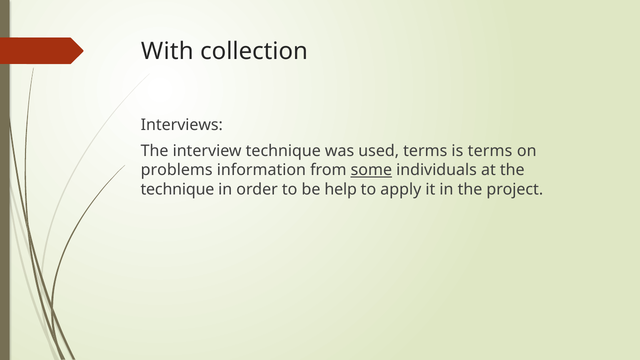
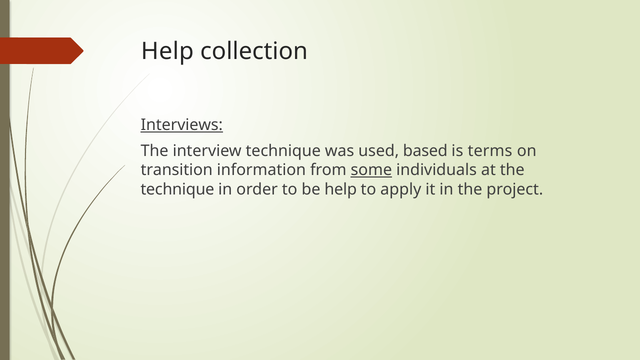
With at (167, 51): With -> Help
Interviews underline: none -> present
used terms: terms -> based
problems: problems -> transition
